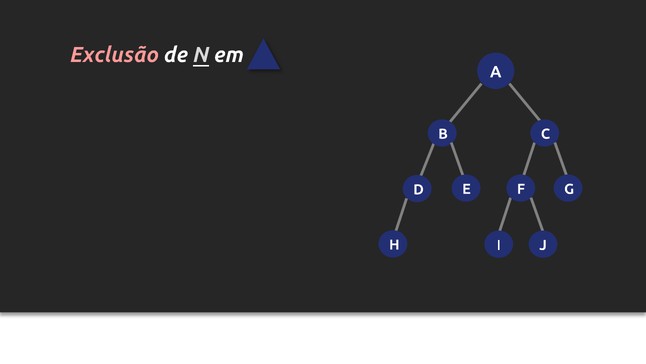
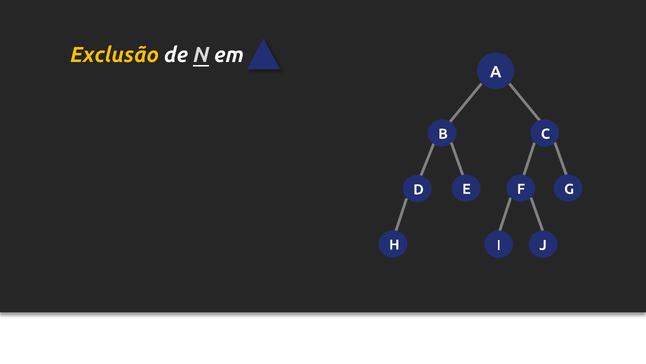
Exclusão colour: pink -> yellow
